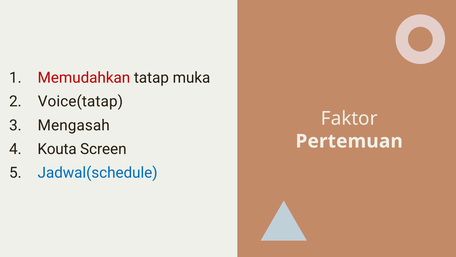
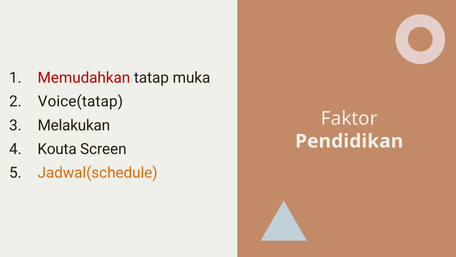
Mengasah: Mengasah -> Melakukan
Pertemuan: Pertemuan -> Pendidikan
Jadwal(schedule colour: blue -> orange
